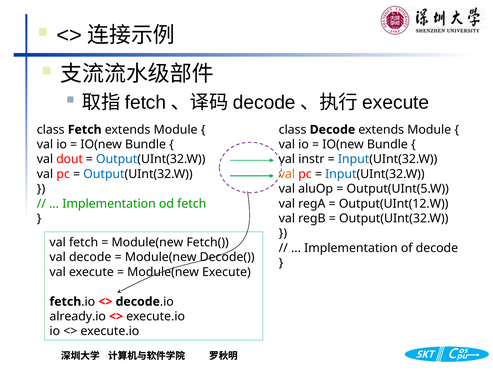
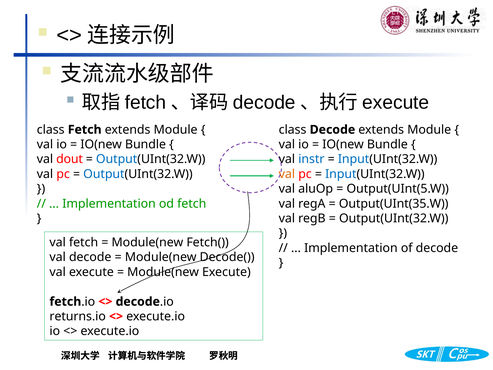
instr colour: black -> blue
Output(UInt(12.W: Output(UInt(12.W -> Output(UInt(35.W
already.io: already.io -> returns.io
